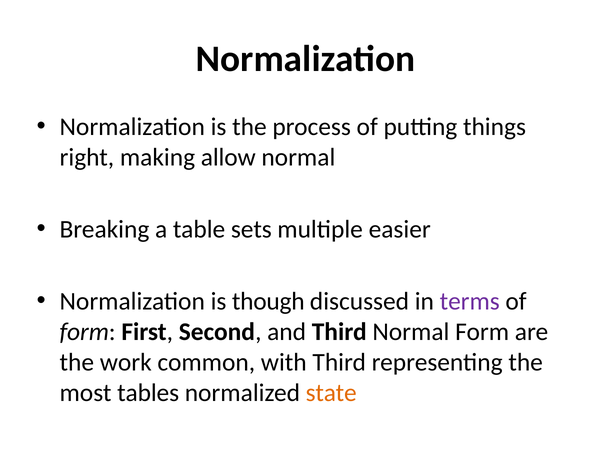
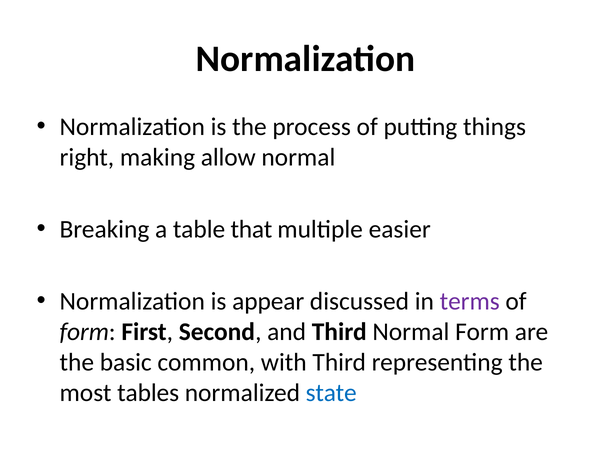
sets: sets -> that
though: though -> appear
work: work -> basic
state colour: orange -> blue
